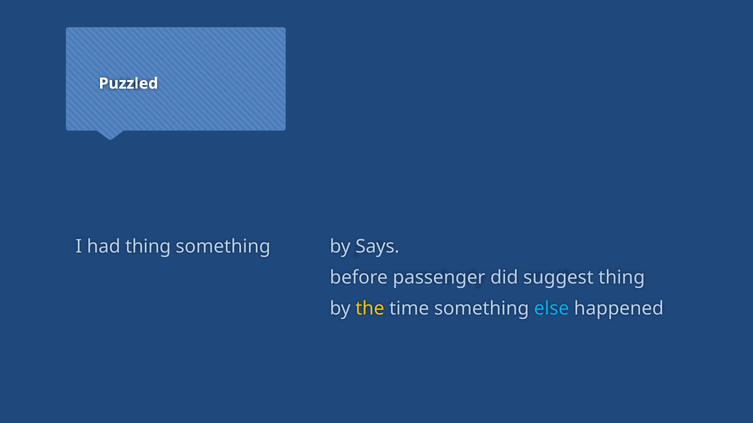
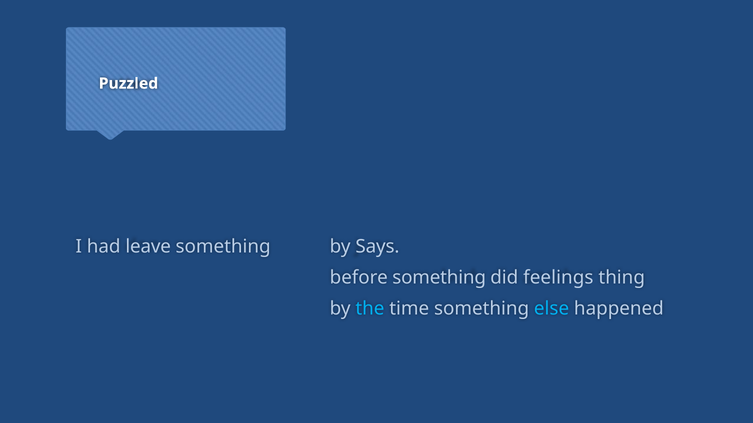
had thing: thing -> leave
before passenger: passenger -> something
suggest: suggest -> feelings
the colour: yellow -> light blue
